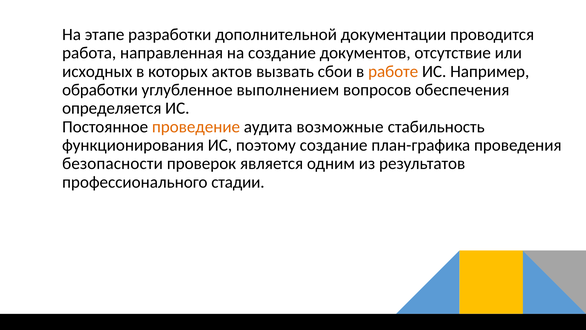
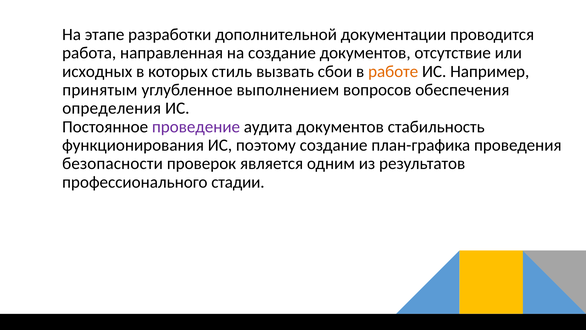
актов: актов -> стиль
обработки: обработки -> принятым
определяется: определяется -> определения
проведение colour: orange -> purple
аудита возможные: возможные -> документов
